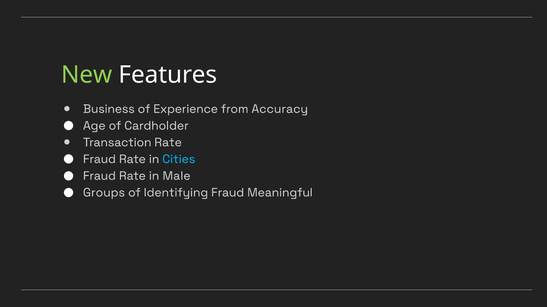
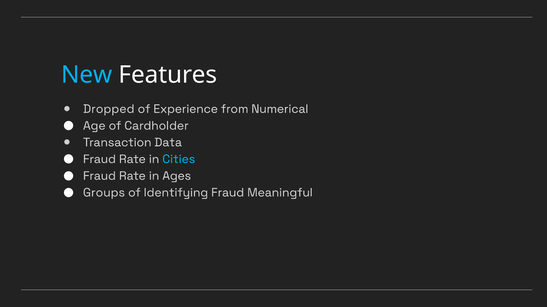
New colour: light green -> light blue
Business: Business -> Dropped
Accuracy: Accuracy -> Numerical
Transaction Rate: Rate -> Data
Male: Male -> Ages
